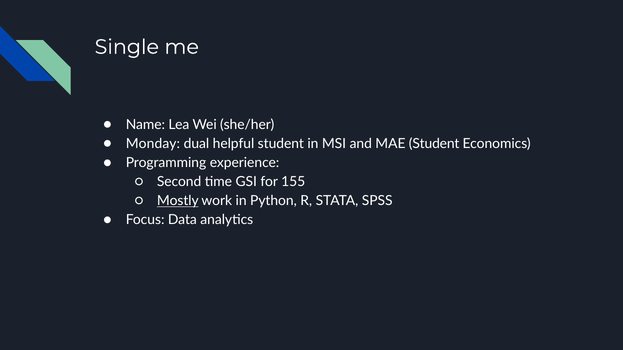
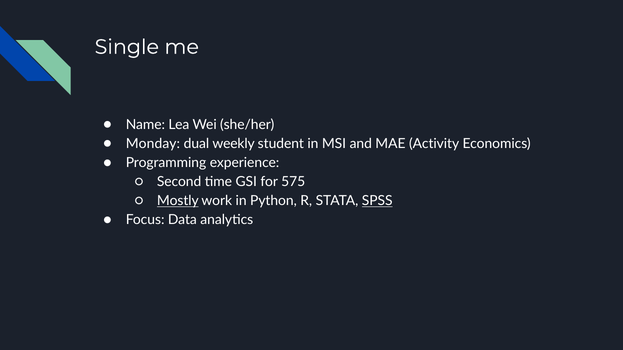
helpful: helpful -> weekly
MAE Student: Student -> Activity
155: 155 -> 575
SPSS underline: none -> present
